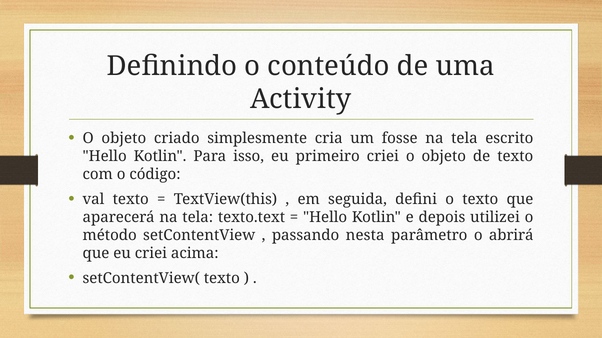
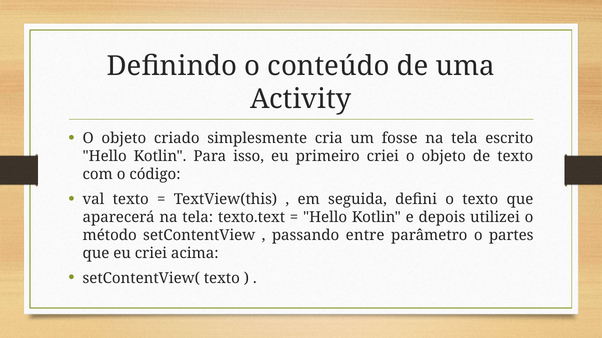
nesta: nesta -> entre
abrirá: abrirá -> partes
